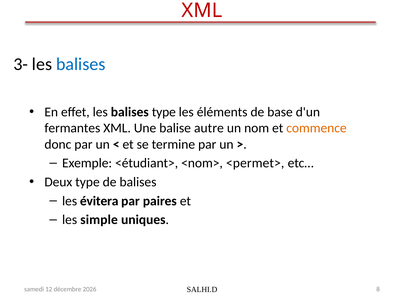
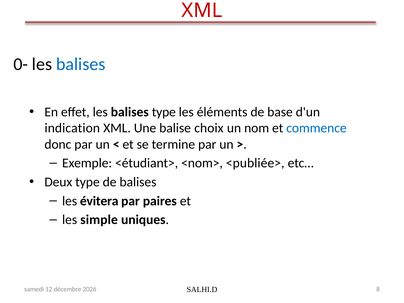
3-: 3- -> 0-
fermantes: fermantes -> indication
autre: autre -> choix
commence colour: orange -> blue
<permet>: <permet> -> <publiée>
